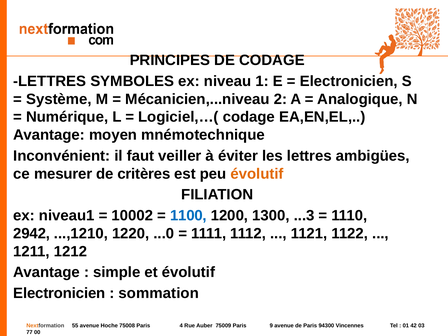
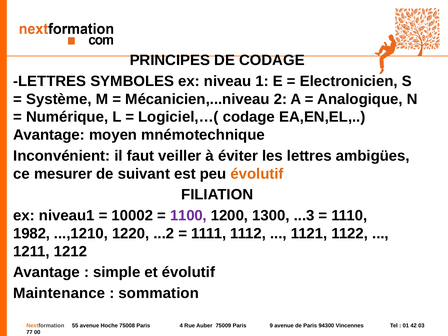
critères: critères -> suivant
1100 colour: blue -> purple
2942: 2942 -> 1982
...0: ...0 -> ...2
Electronicien at (59, 293): Electronicien -> Maintenance
